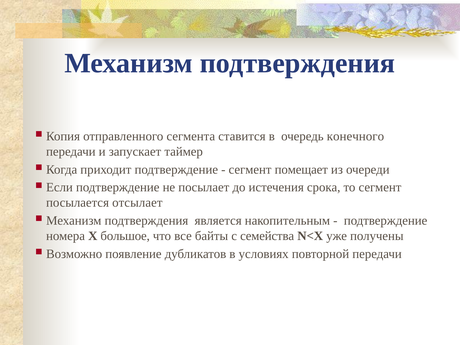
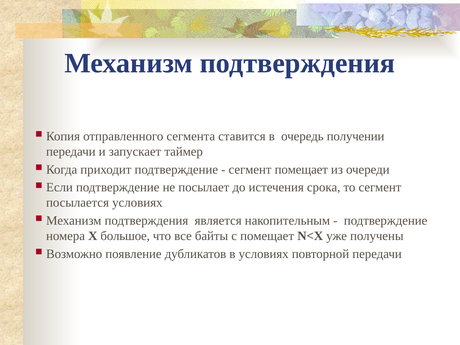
конечного: конечного -> получении
посылается отсылает: отсылает -> условиях
с семейства: семейства -> помещает
